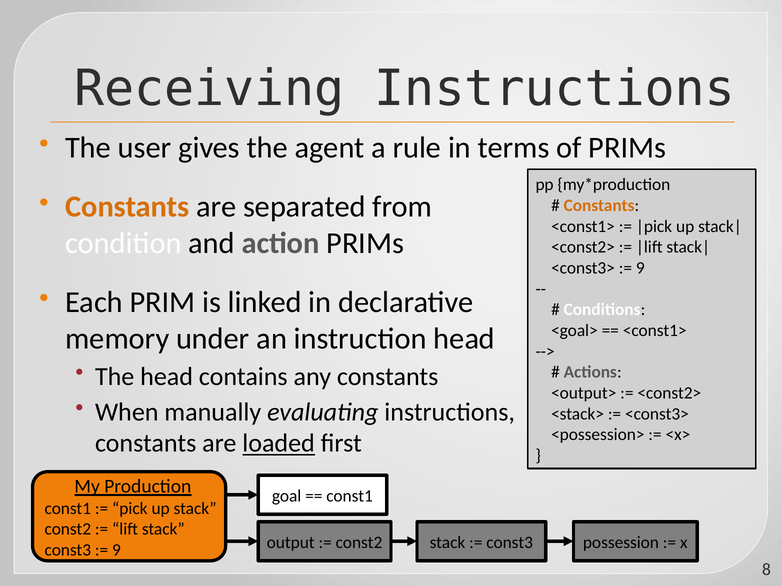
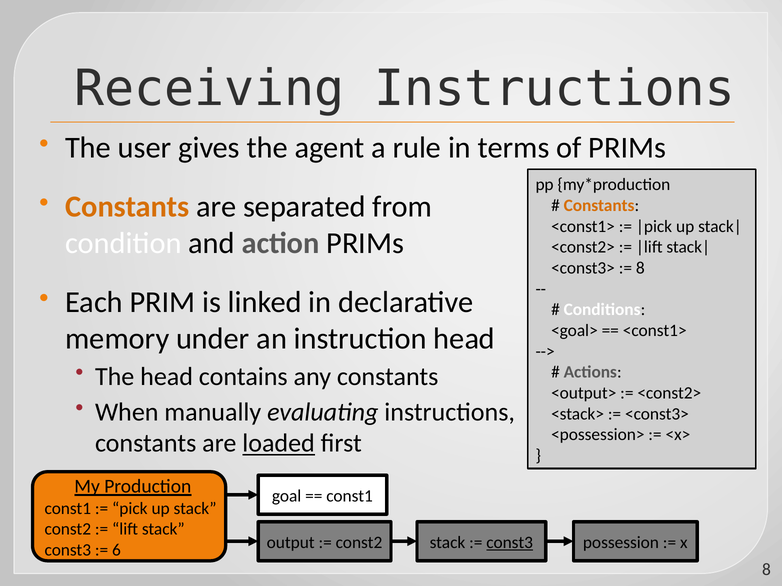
9 at (640, 268): 9 -> 8
const3 at (510, 543) underline: none -> present
9 at (116, 550): 9 -> 6
